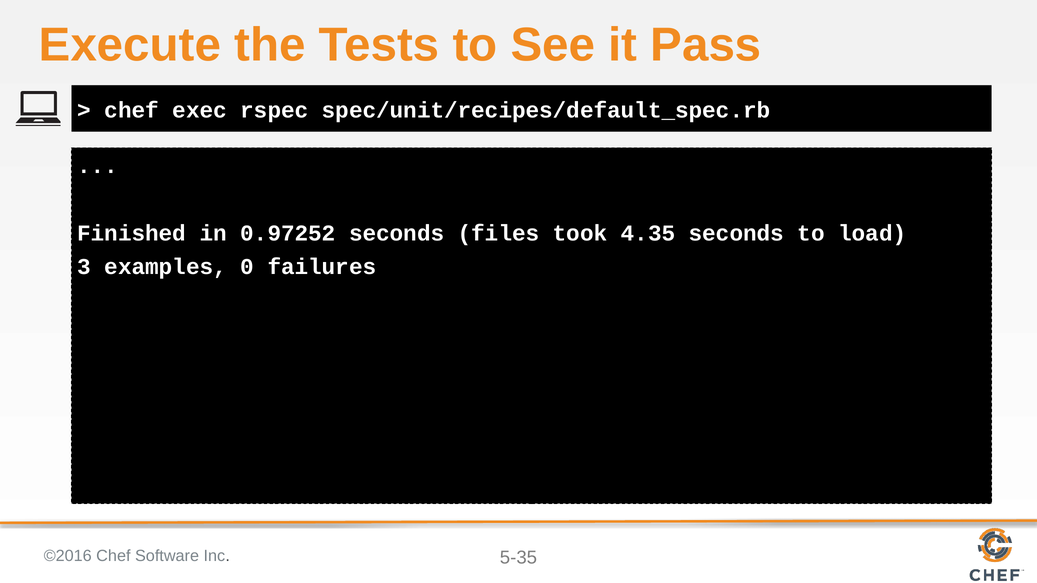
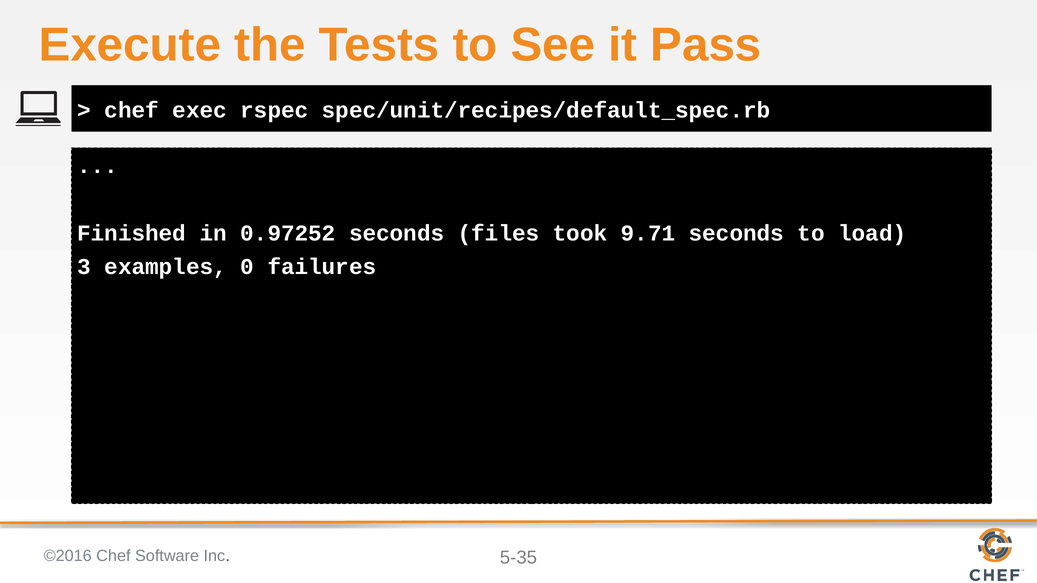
4.35: 4.35 -> 9.71
